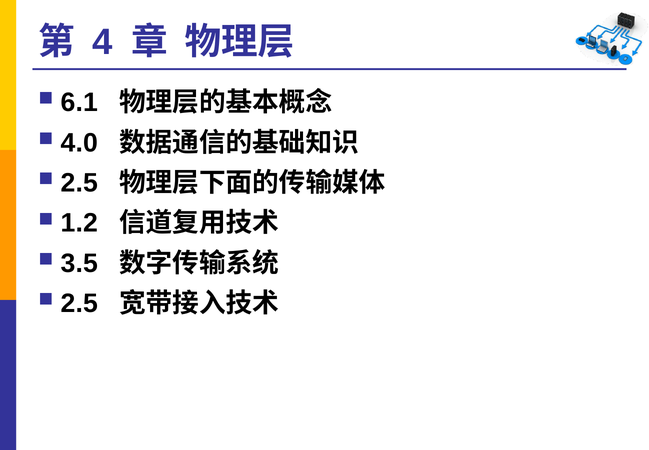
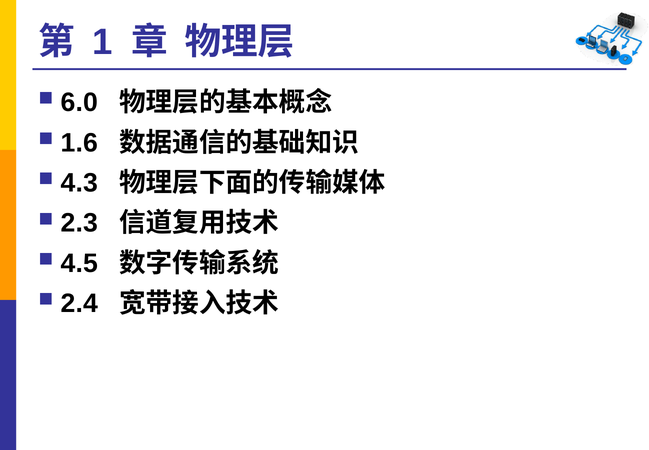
4: 4 -> 1
6.1: 6.1 -> 6.0
4.0: 4.0 -> 1.6
2.5 at (79, 183): 2.5 -> 4.3
1.2: 1.2 -> 2.3
3.5: 3.5 -> 4.5
2.5 at (79, 303): 2.5 -> 2.4
